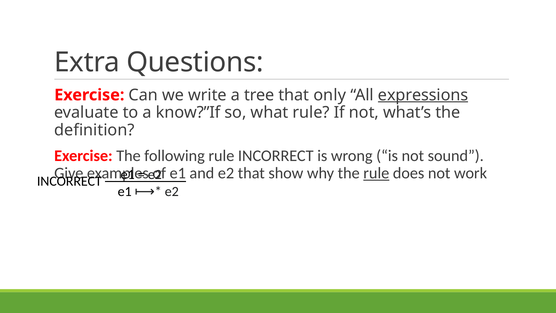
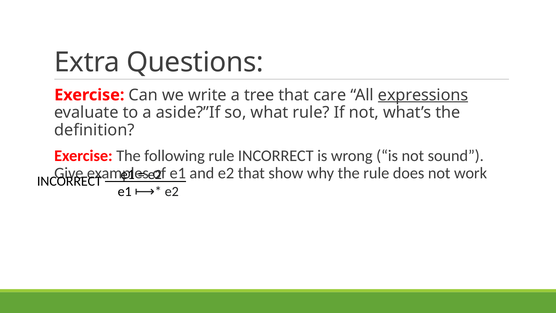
only: only -> care
know?”If: know?”If -> aside?”If
rule at (376, 173) underline: present -> none
